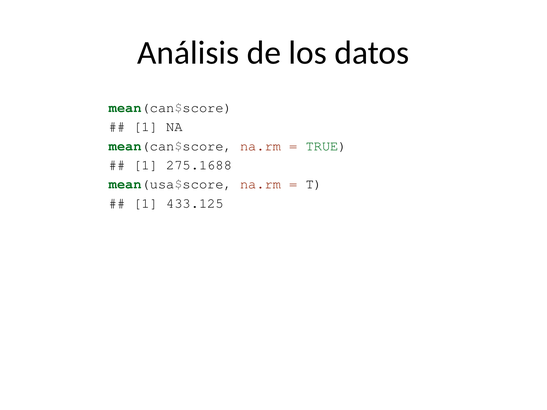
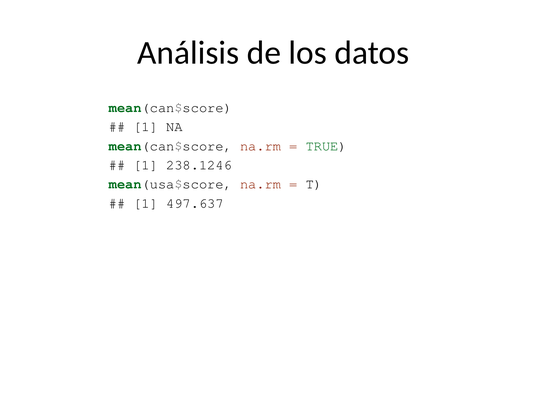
275.1688: 275.1688 -> 238.1246
433.125: 433.125 -> 497.637
